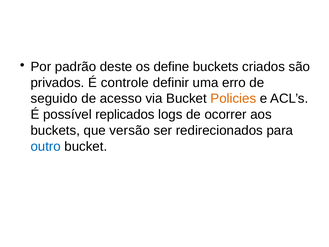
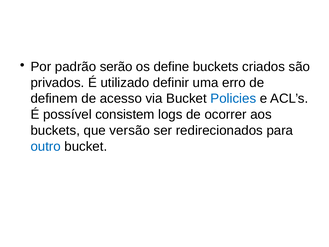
deste: deste -> serão
controle: controle -> utilizado
seguido: seguido -> definem
Policies colour: orange -> blue
replicados: replicados -> consistem
